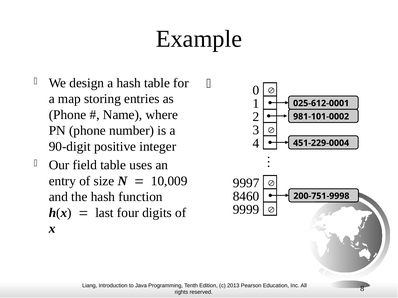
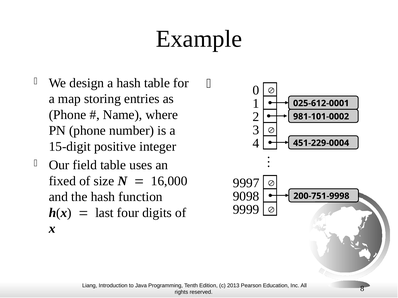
90-digit: 90-digit -> 15-digit
entry: entry -> fixed
10,009: 10,009 -> 16,000
8460: 8460 -> 9098
